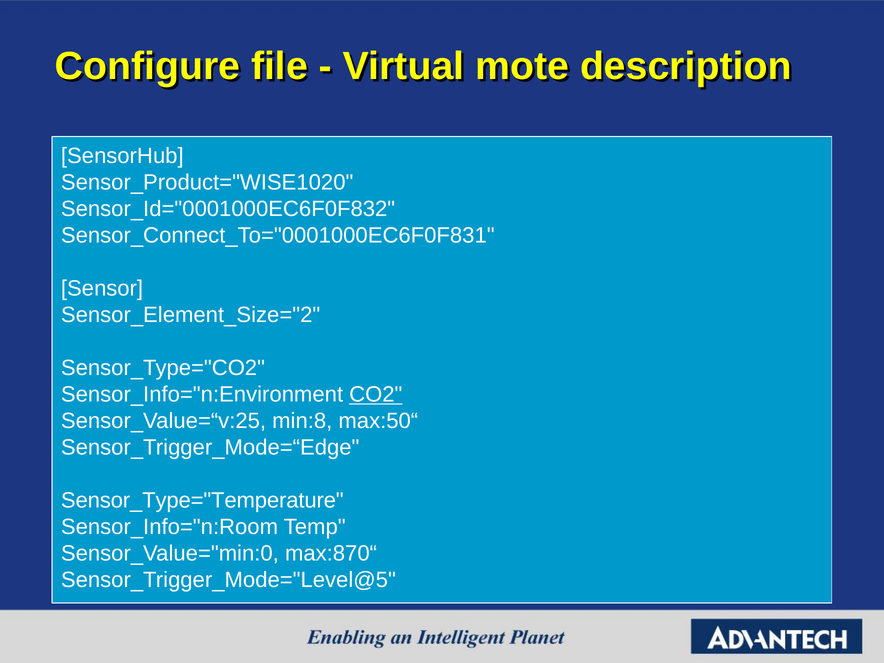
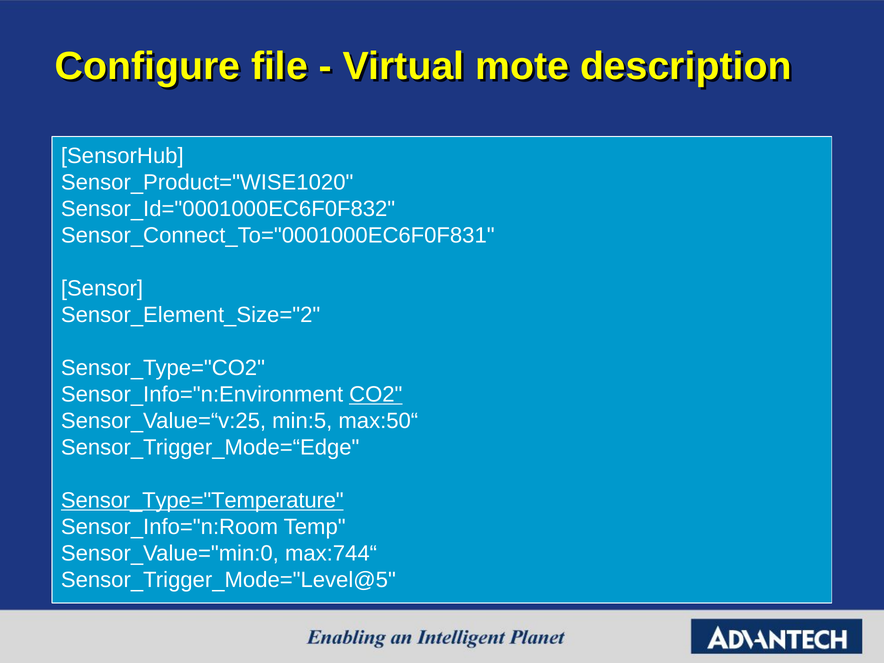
min:8: min:8 -> min:5
Sensor_Type="Temperature underline: none -> present
max:870“: max:870“ -> max:744“
